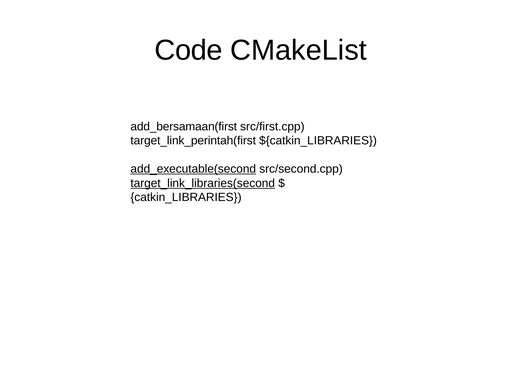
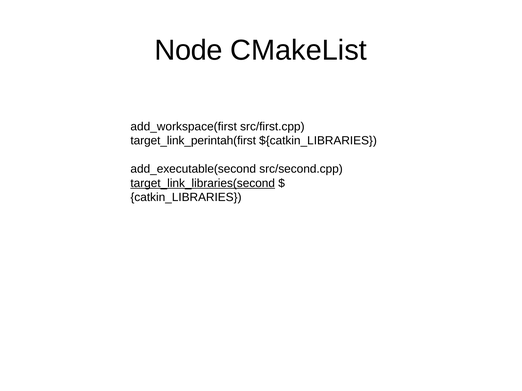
Code: Code -> Node
add_bersamaan(first: add_bersamaan(first -> add_workspace(first
add_executable(second underline: present -> none
